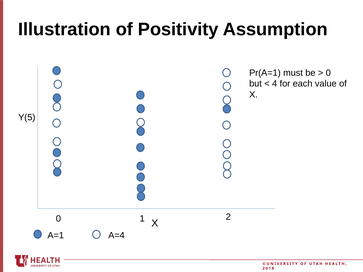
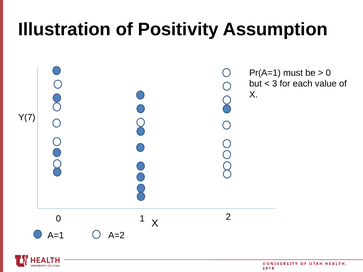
4: 4 -> 3
Y(5: Y(5 -> Y(7
A=4: A=4 -> A=2
